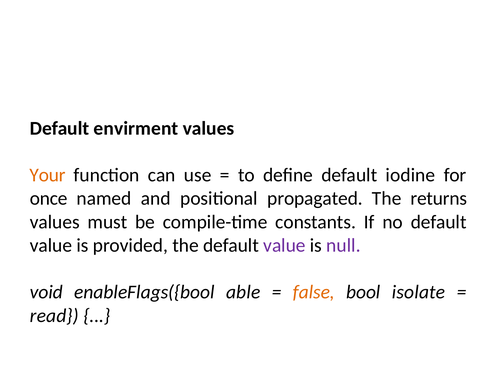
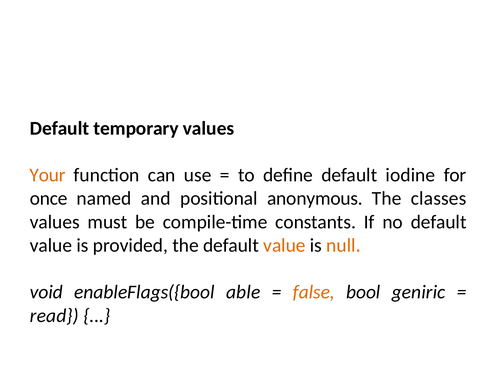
envirment: envirment -> temporary
propagated: propagated -> anonymous
returns: returns -> classes
value at (284, 245) colour: purple -> orange
null colour: purple -> orange
isolate: isolate -> geniric
